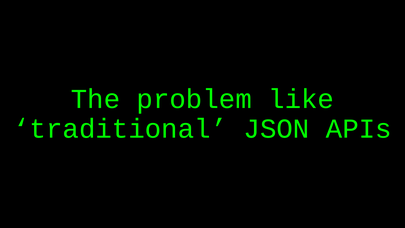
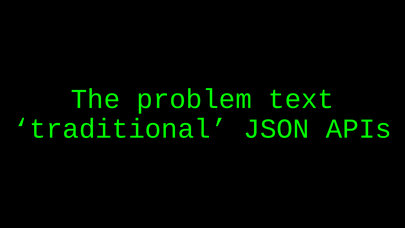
like: like -> text
